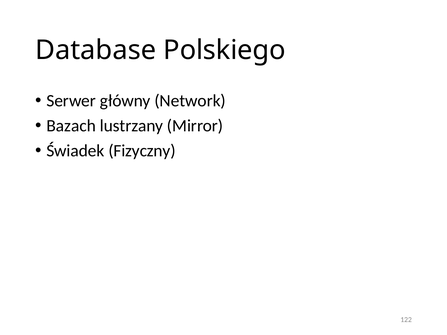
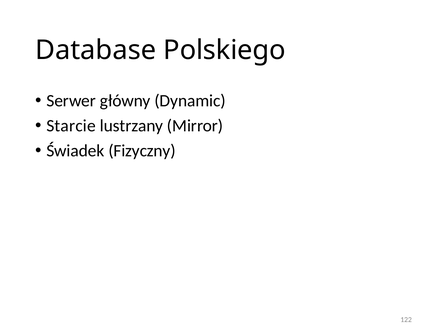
Network: Network -> Dynamic
Bazach: Bazach -> Starcie
